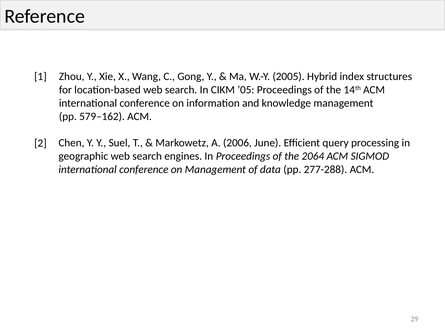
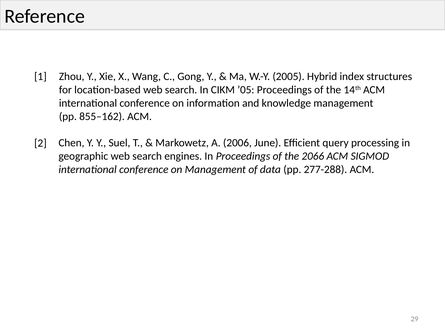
579–162: 579–162 -> 855–162
2064: 2064 -> 2066
